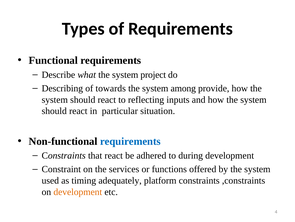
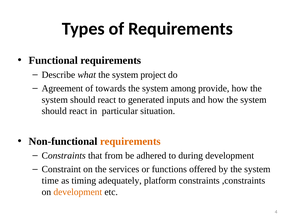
Describing: Describing -> Agreement
reflecting: reflecting -> generated
requirements at (130, 141) colour: blue -> orange
that react: react -> from
used: used -> time
